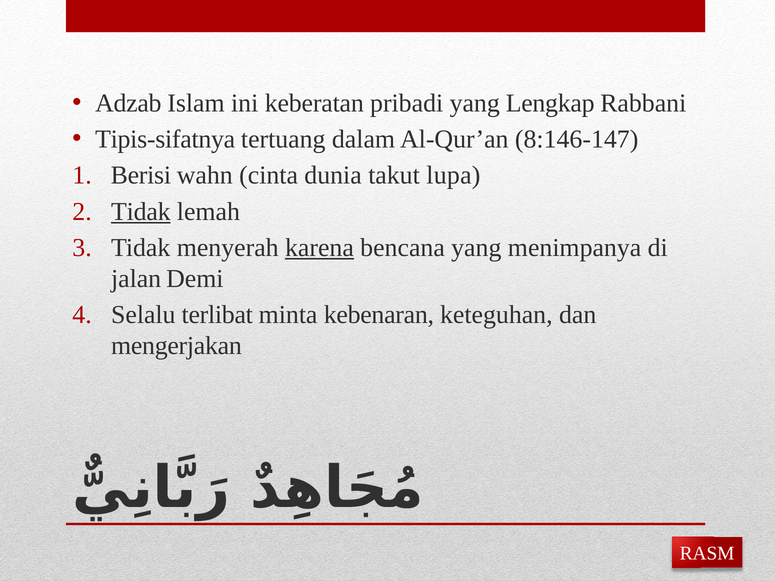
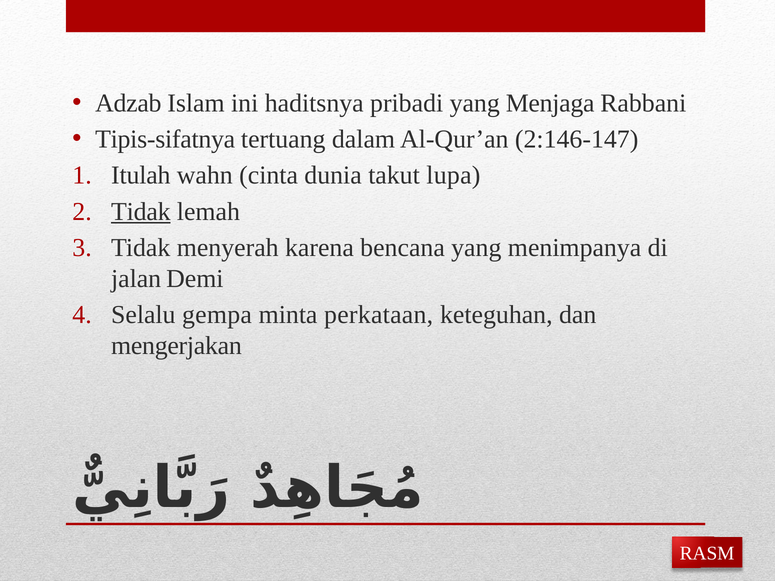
keberatan: keberatan -> haditsnya
Lengkap: Lengkap -> Menjaga
8:146-147: 8:146-147 -> 2:146-147
Berisi: Berisi -> Itulah
karena underline: present -> none
terlibat: terlibat -> gempa
kebenaran: kebenaran -> perkataan
